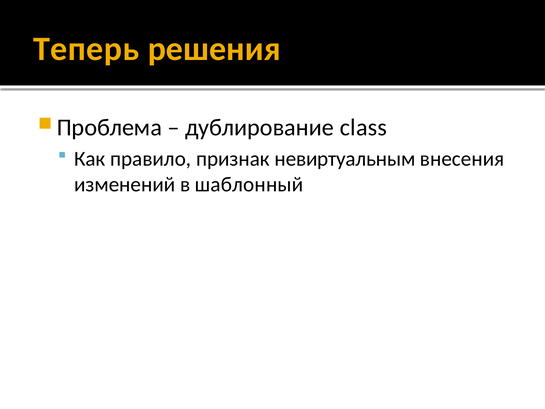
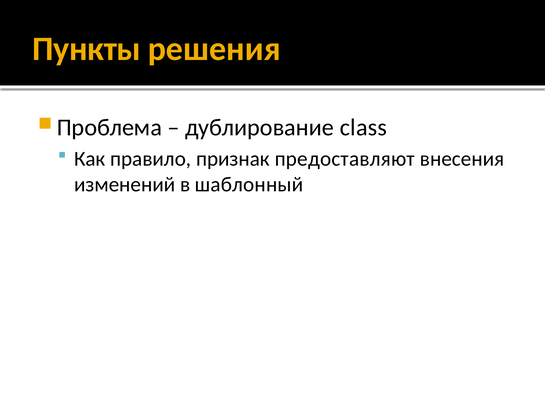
Теперь: Теперь -> Пункты
невиртуальным: невиртуальным -> предоставляют
